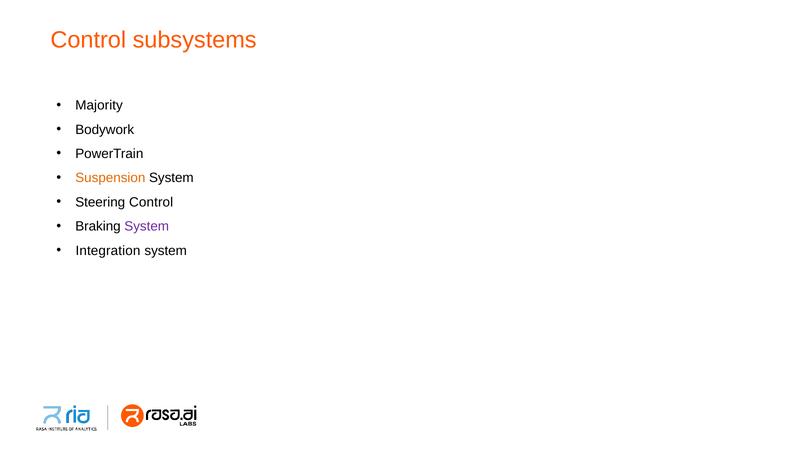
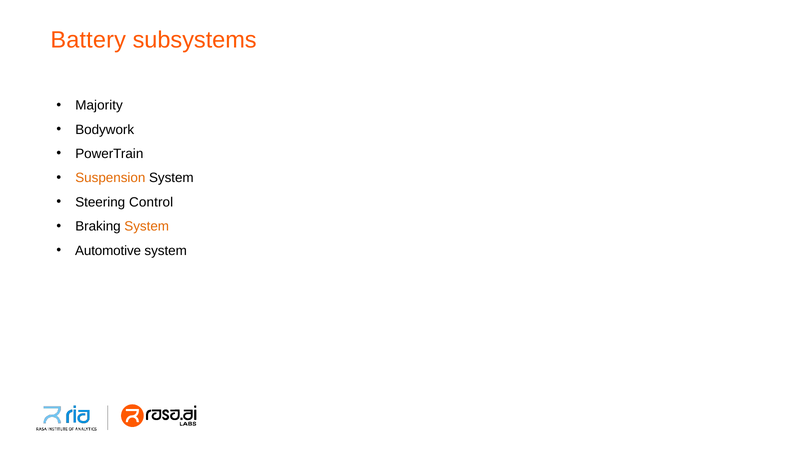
Control at (88, 40): Control -> Battery
System at (147, 226) colour: purple -> orange
Integration: Integration -> Automotive
